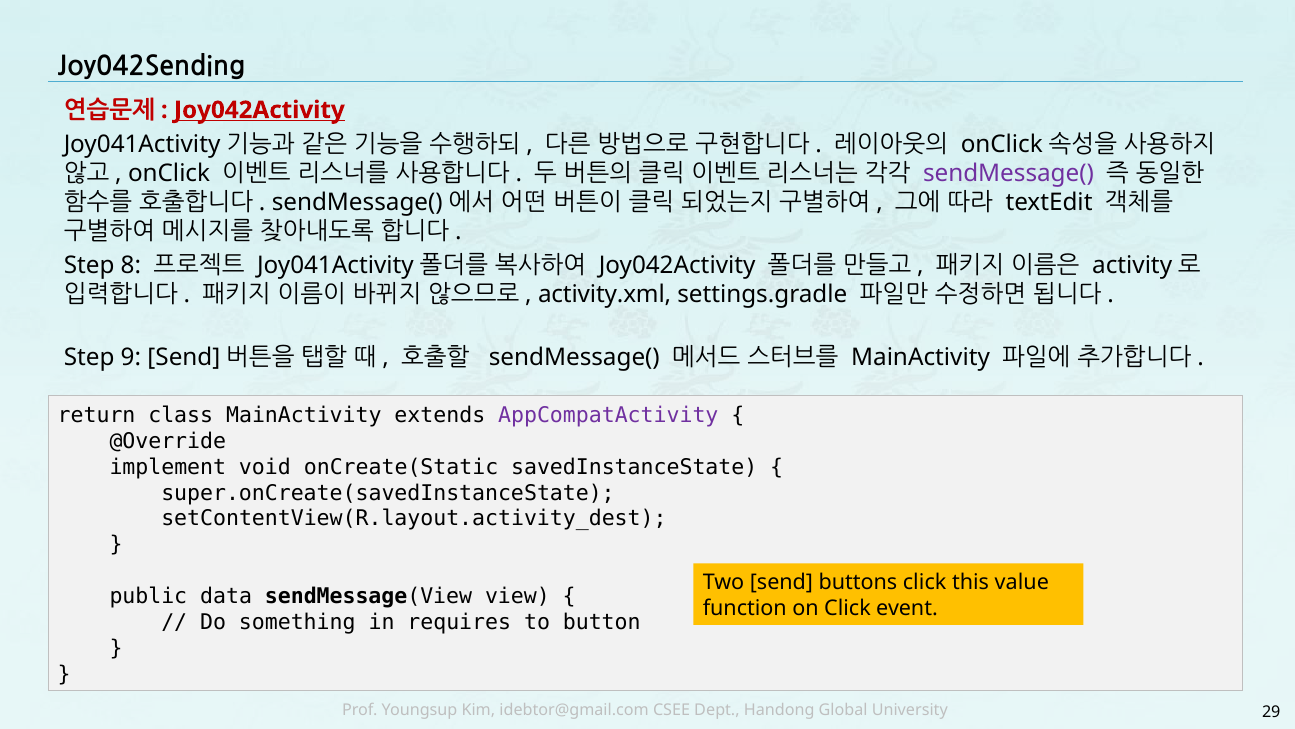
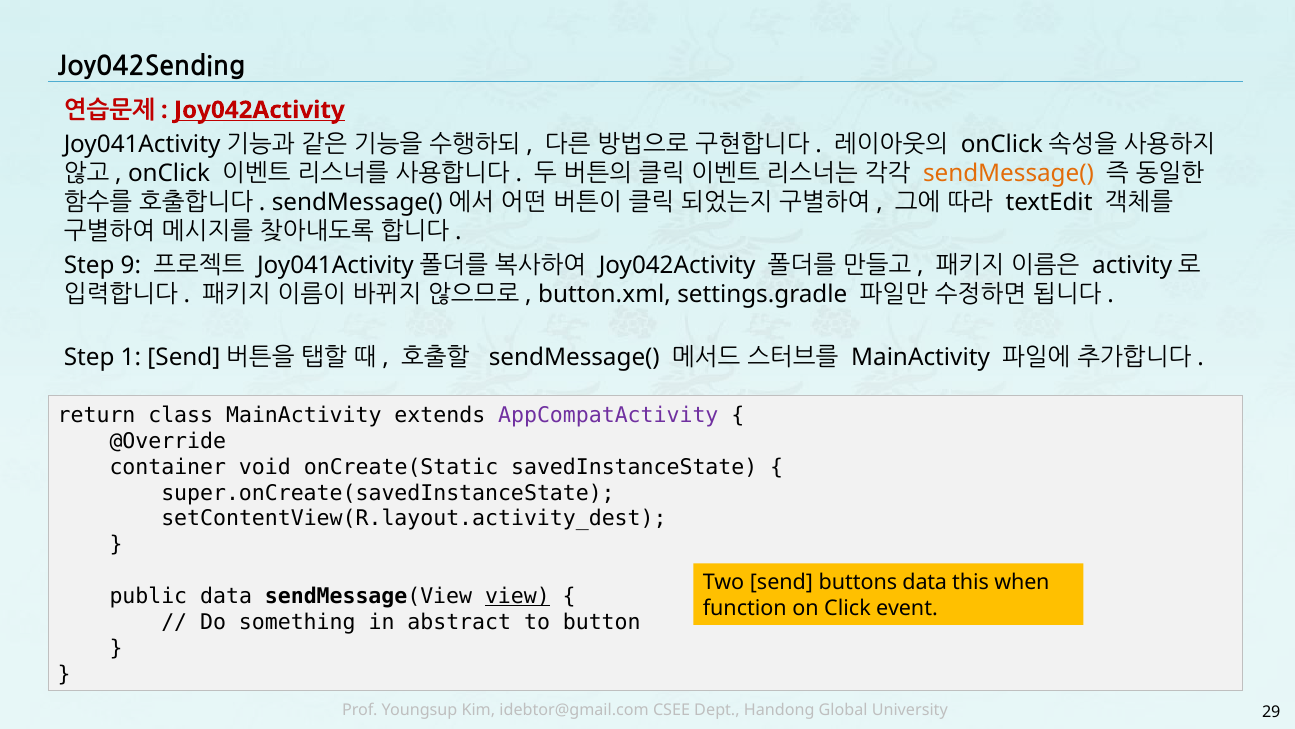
sendMessage( at (1008, 173) colour: purple -> orange
8: 8 -> 9
activity.xml: activity.xml -> button.xml
9: 9 -> 1
implement: implement -> container
buttons click: click -> data
value: value -> when
view underline: none -> present
requires: requires -> abstract
